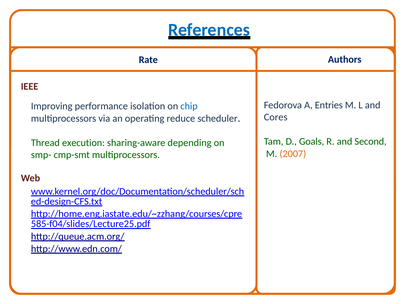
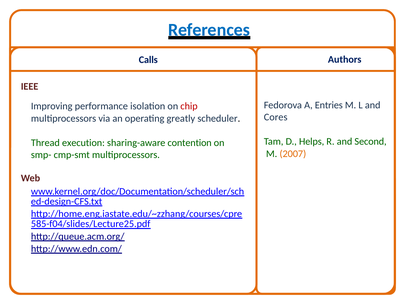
Rate: Rate -> Calls
chip colour: blue -> red
reduce: reduce -> greatly
Goals: Goals -> Helps
depending: depending -> contention
